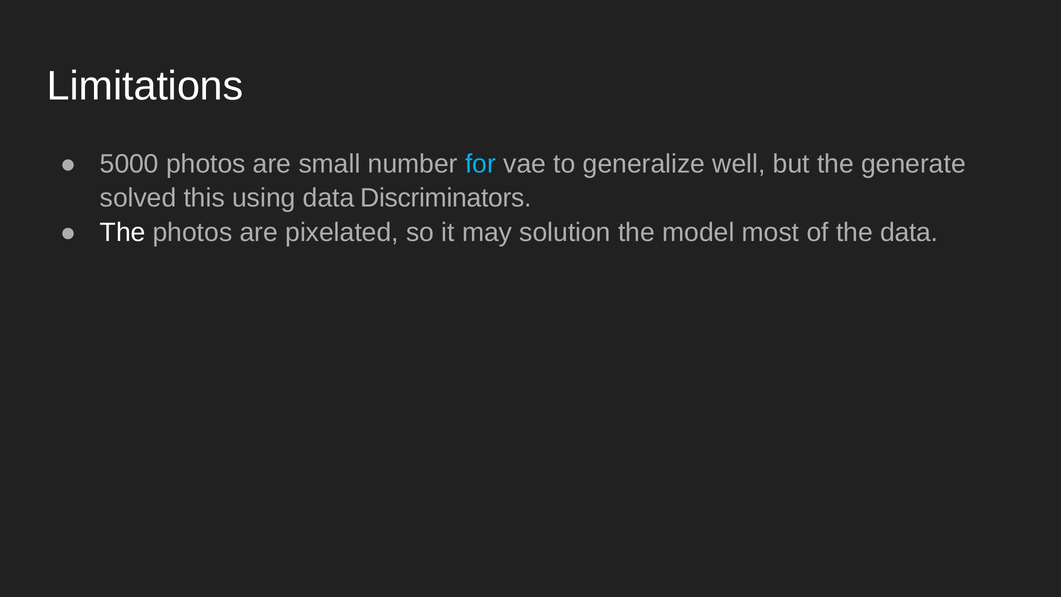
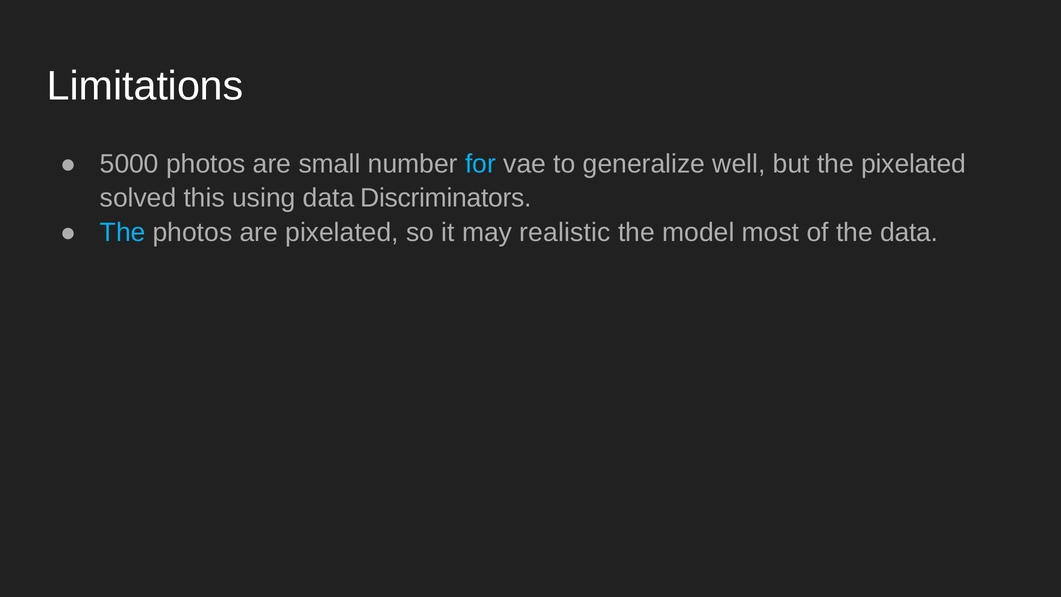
the generate: generate -> pixelated
The at (123, 232) colour: white -> light blue
solution: solution -> realistic
